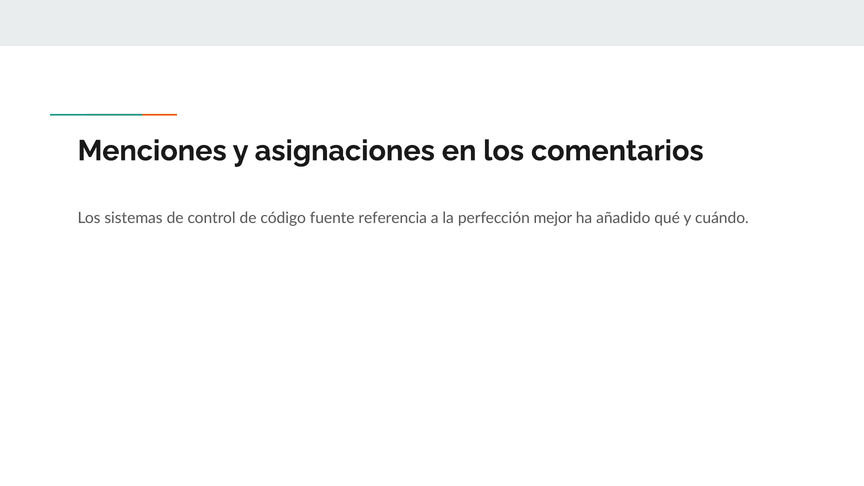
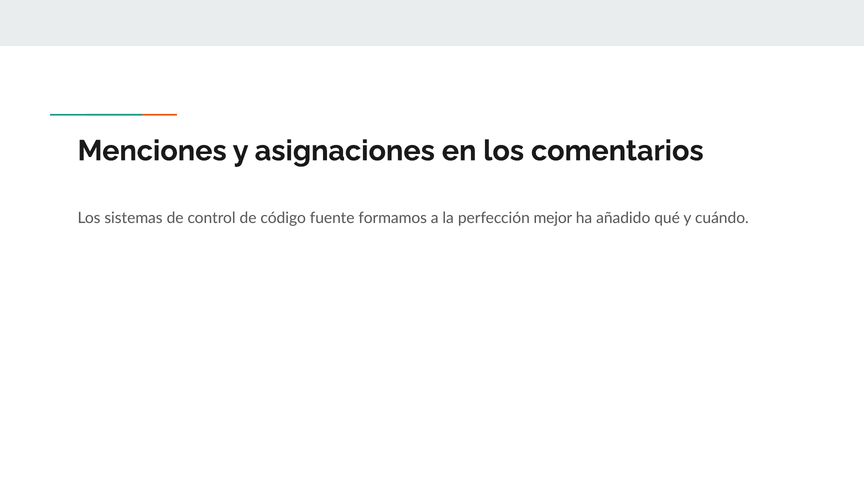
referencia: referencia -> formamos
